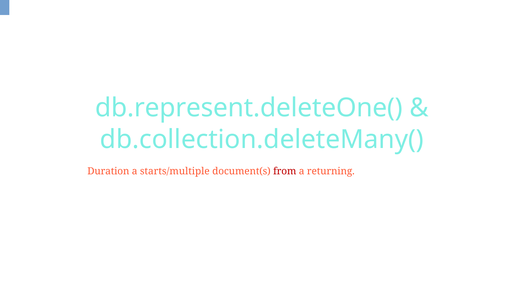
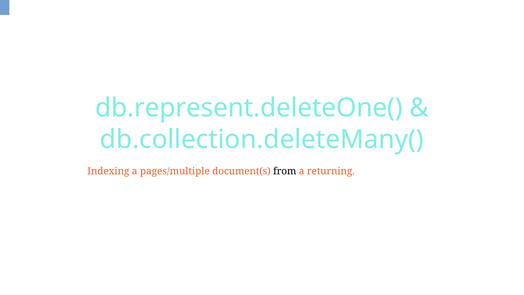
Duration: Duration -> Indexing
starts/multiple: starts/multiple -> pages/multiple
from colour: red -> black
